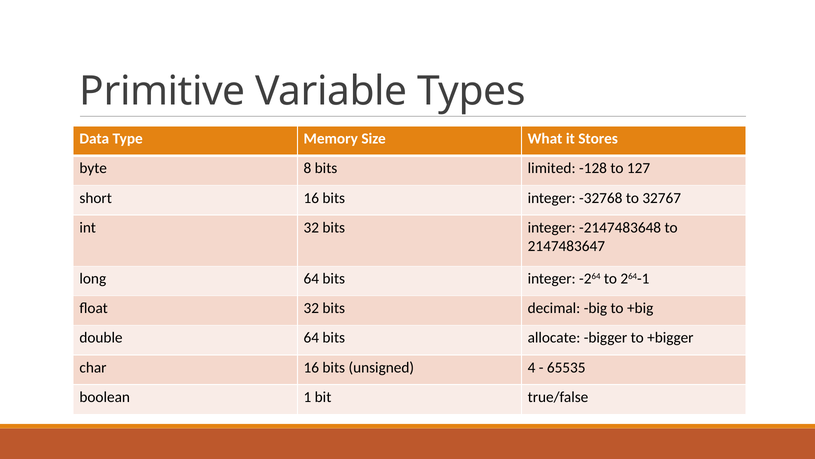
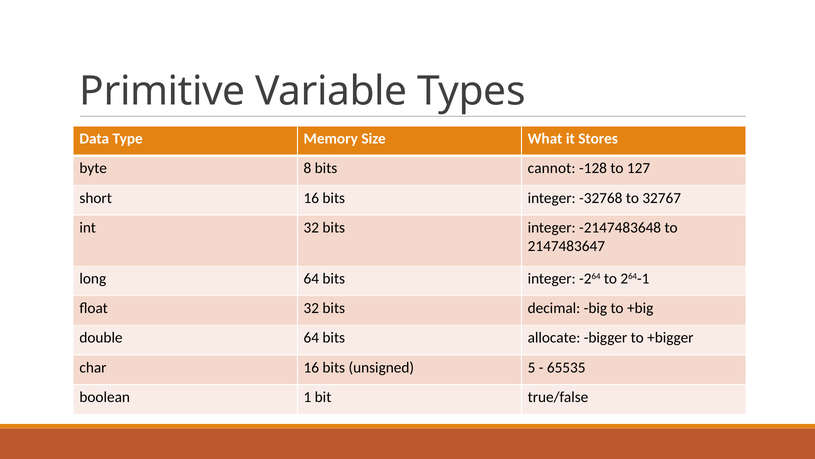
limited: limited -> cannot
4: 4 -> 5
